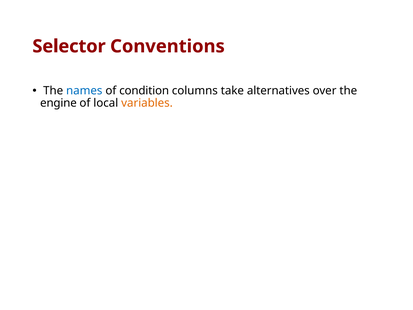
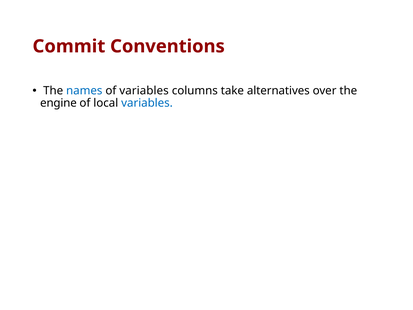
Selector: Selector -> Commit
of condition: condition -> variables
variables at (147, 103) colour: orange -> blue
